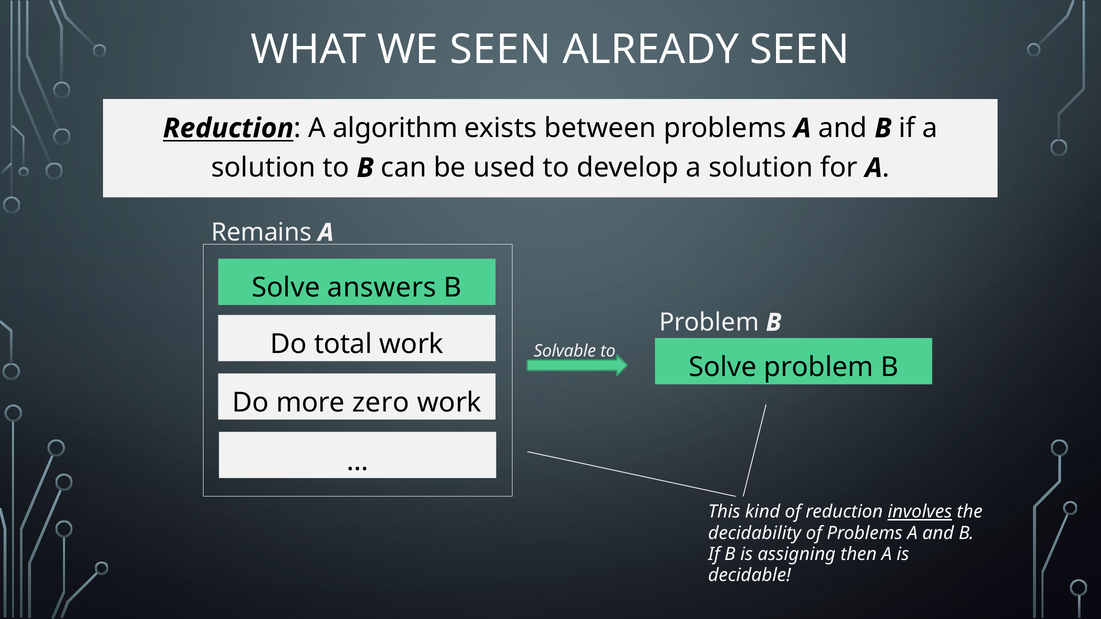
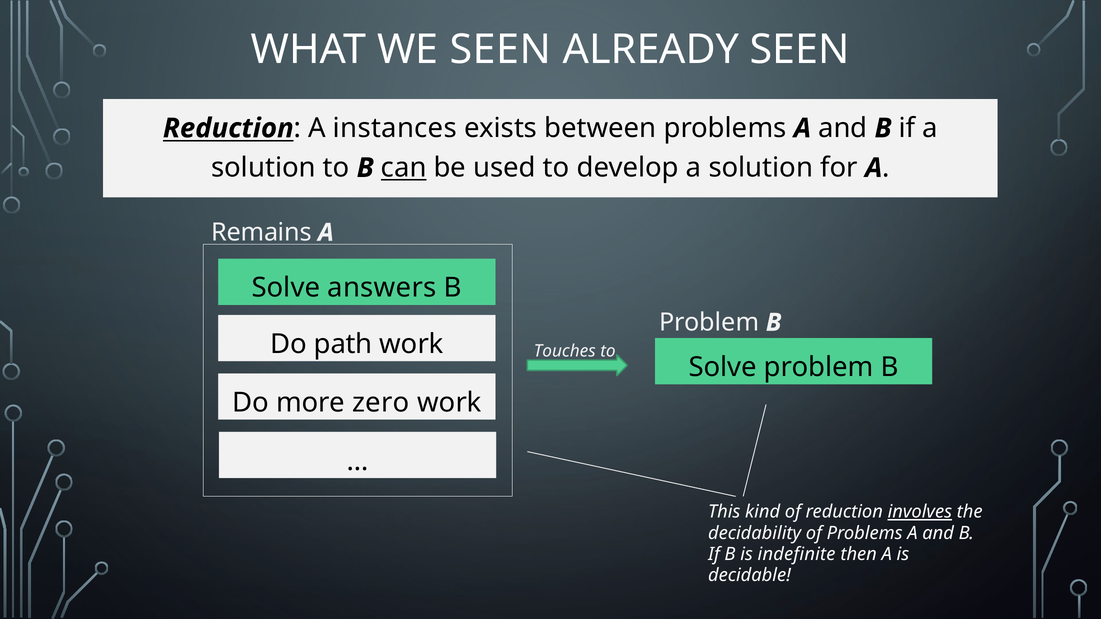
algorithm: algorithm -> instances
can underline: none -> present
total: total -> path
Solvable: Solvable -> Touches
assigning: assigning -> indefinite
